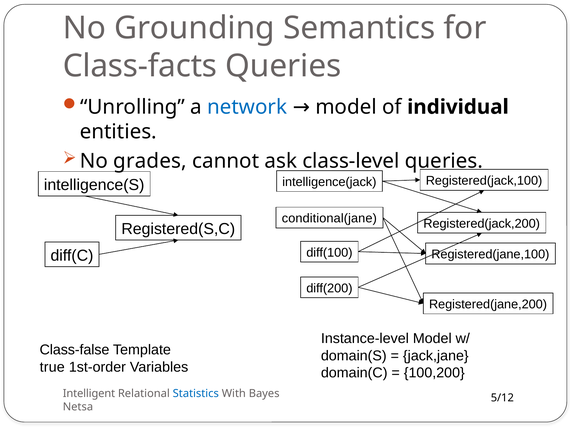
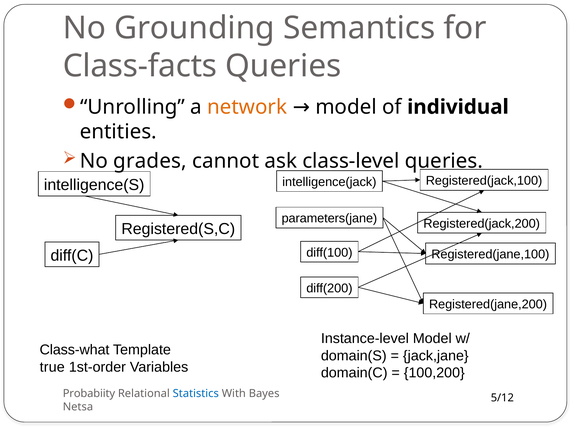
network colour: blue -> orange
conditional(jane: conditional(jane -> parameters(jane
Class-false: Class-false -> Class-what
Intelligent: Intelligent -> Probabiity
